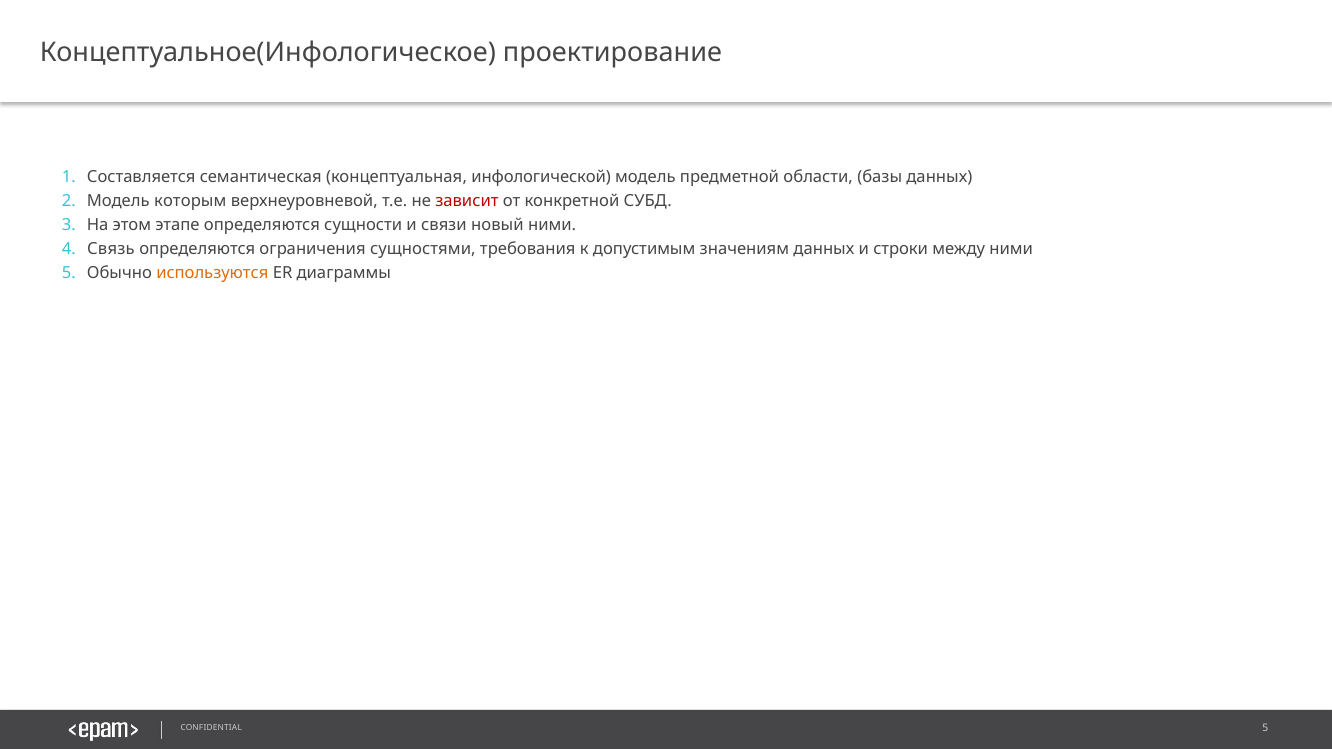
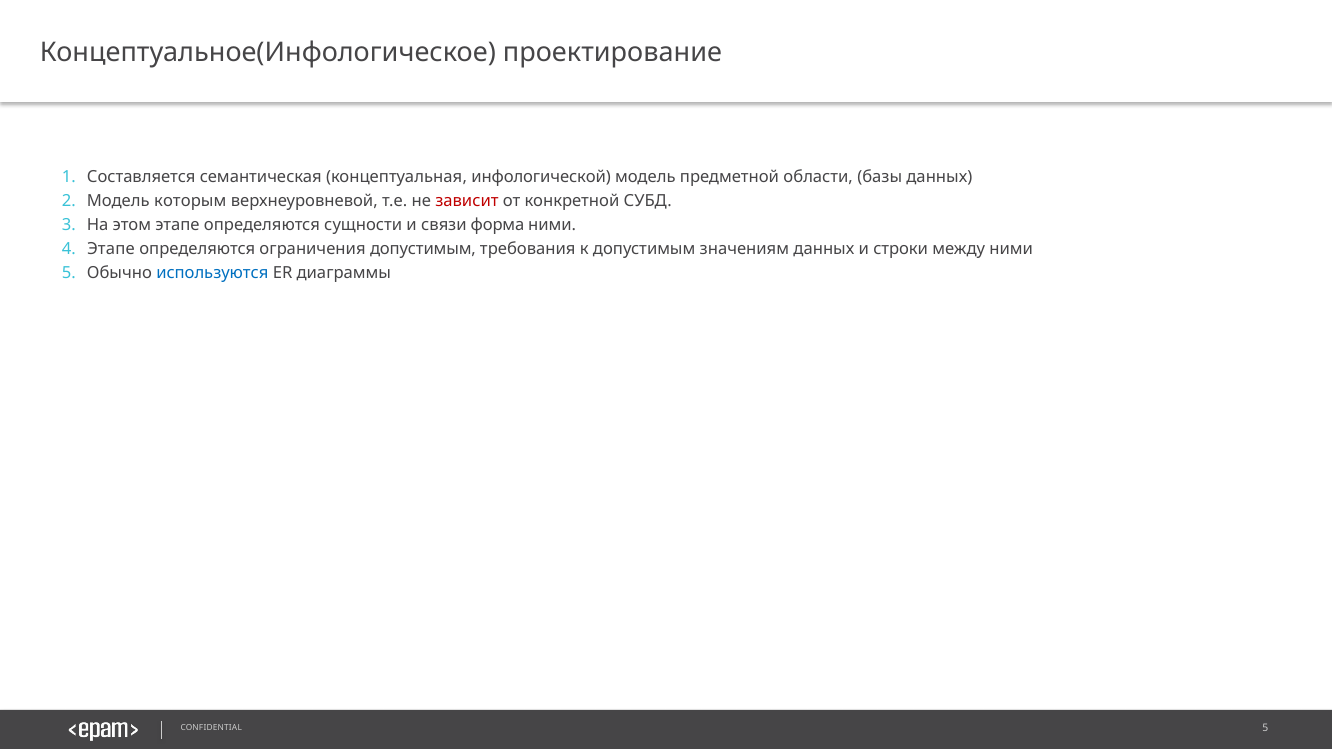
новый: новый -> форма
Связь at (111, 249): Связь -> Этапе
ограничения сущностями: сущностями -> допустимым
используются colour: orange -> blue
